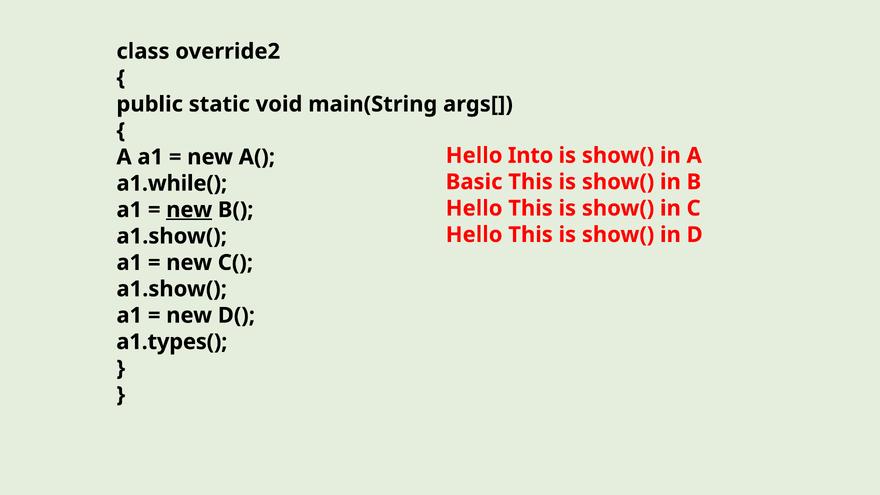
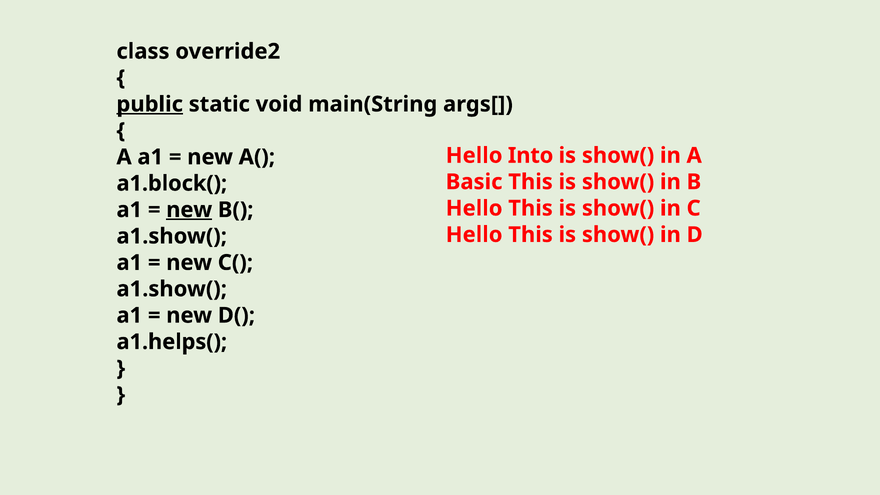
public underline: none -> present
a1.while(: a1.while( -> a1.block(
a1.types(: a1.types( -> a1.helps(
